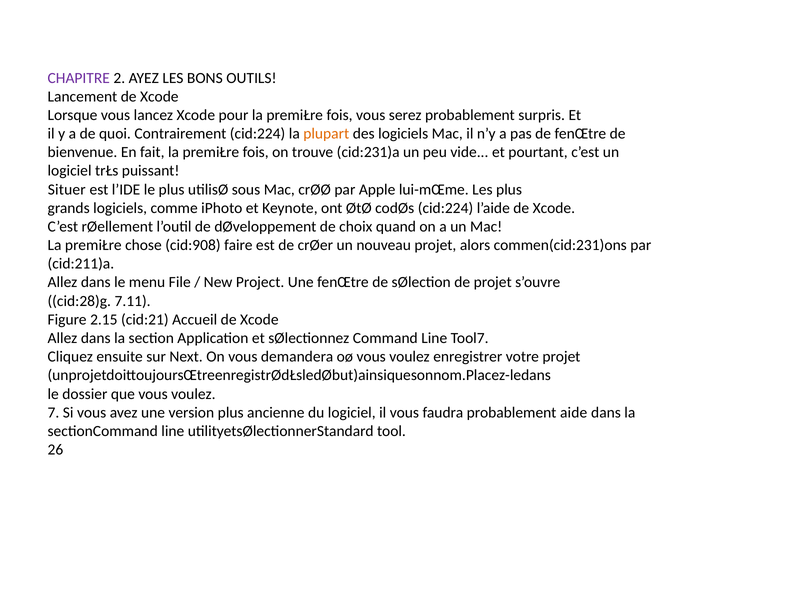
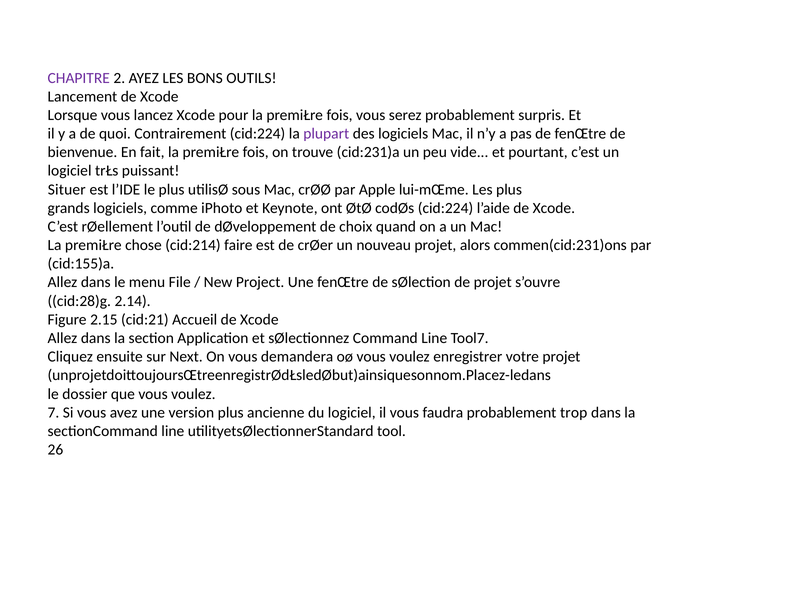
plupart colour: orange -> purple
cid:908: cid:908 -> cid:214
cid:211)a: cid:211)a -> cid:155)a
7.11: 7.11 -> 2.14
aide: aide -> trop
